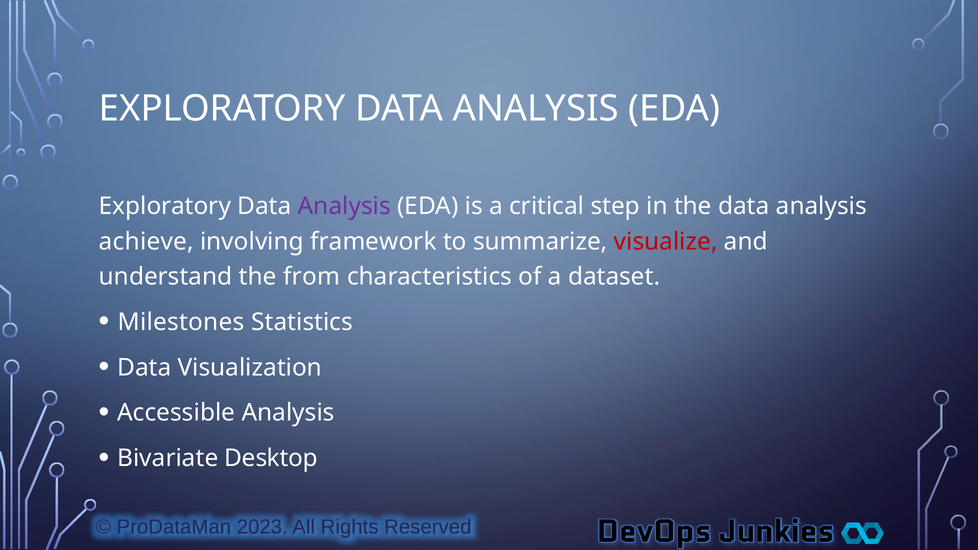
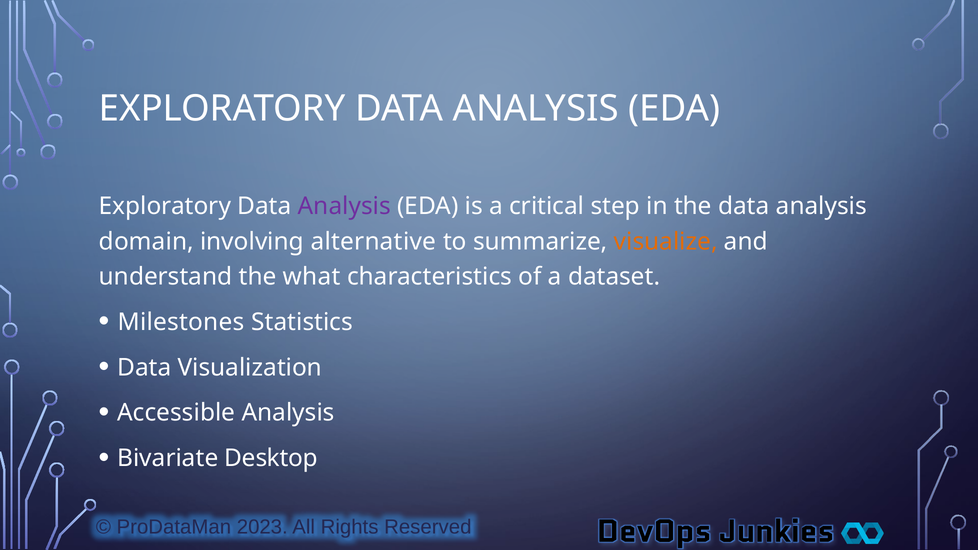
achieve: achieve -> domain
framework: framework -> alternative
visualize colour: red -> orange
from: from -> what
